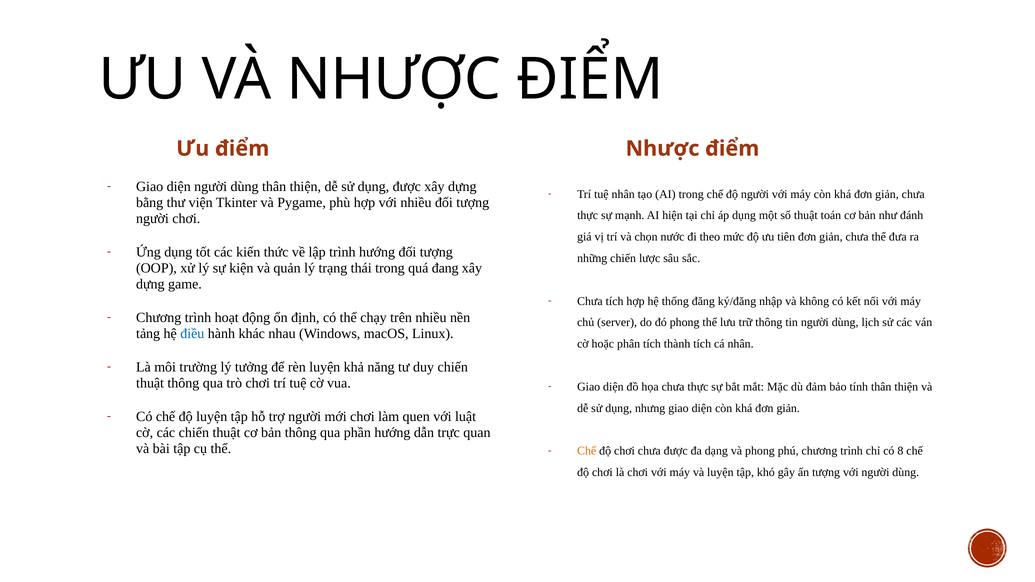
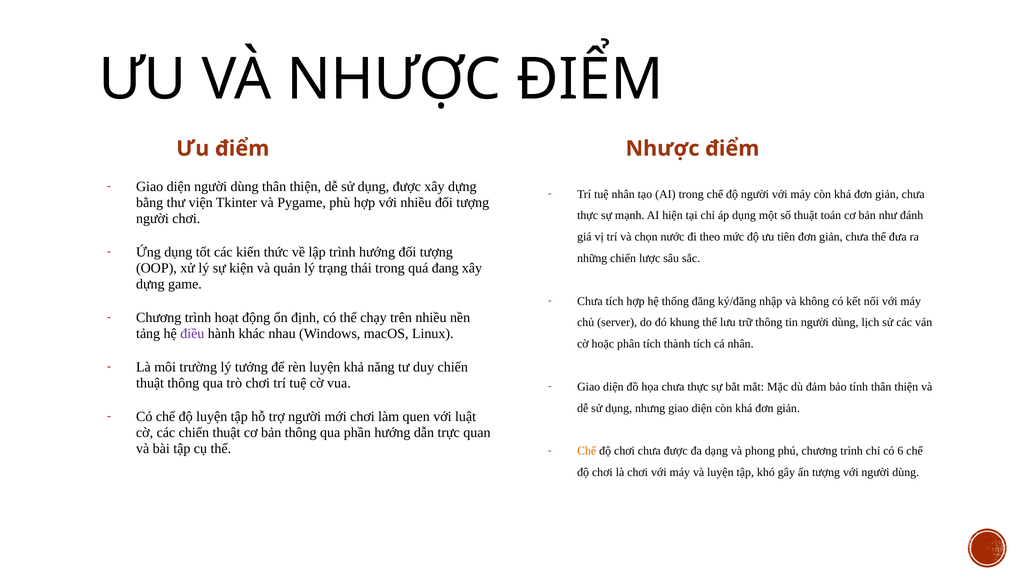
đó phong: phong -> khung
điều colour: blue -> purple
8: 8 -> 6
